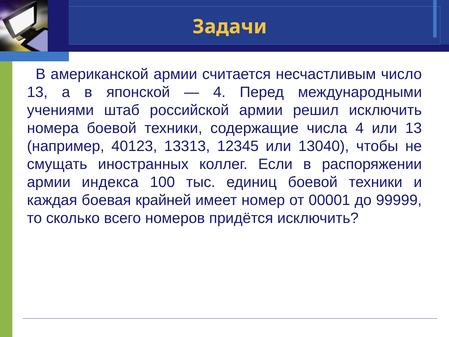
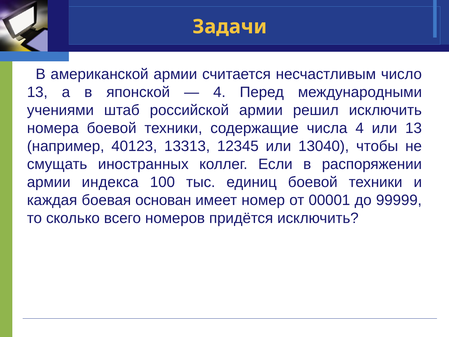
крайней: крайней -> основан
